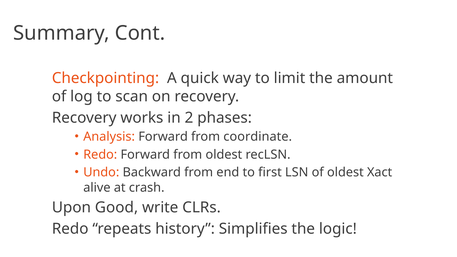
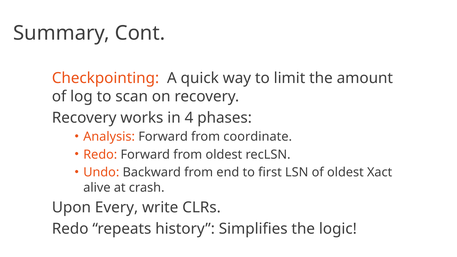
2: 2 -> 4
Good: Good -> Every
